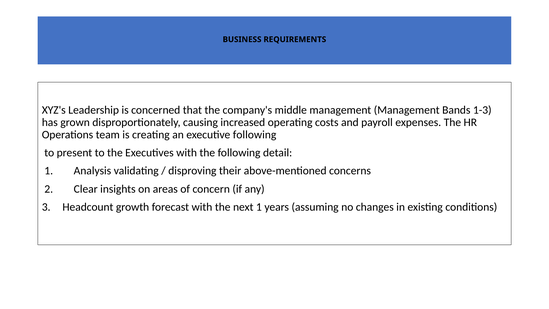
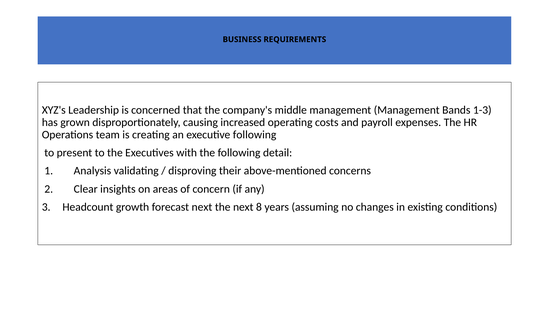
forecast with: with -> next
next 1: 1 -> 8
